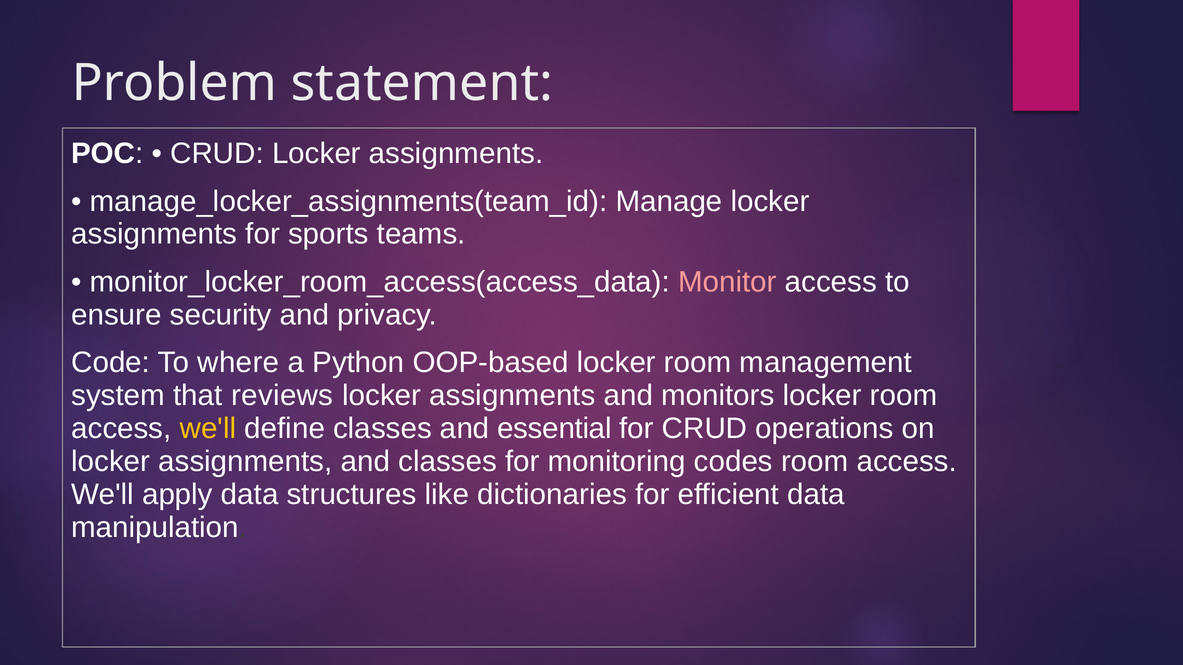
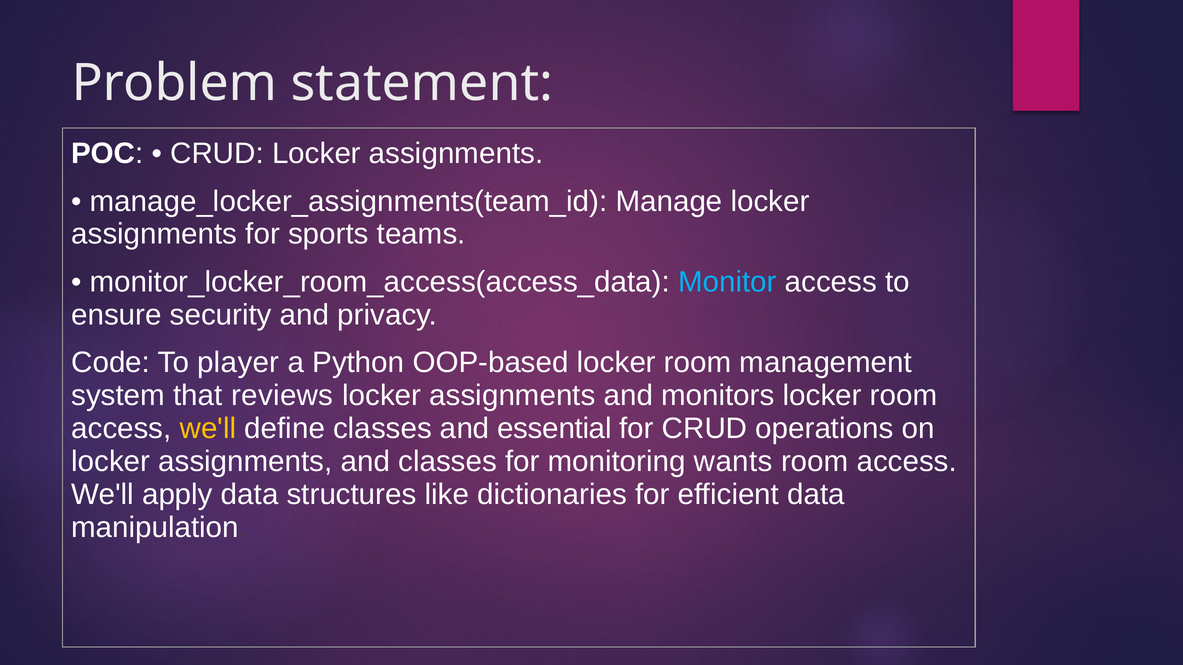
Monitor colour: pink -> light blue
where: where -> player
codes: codes -> wants
